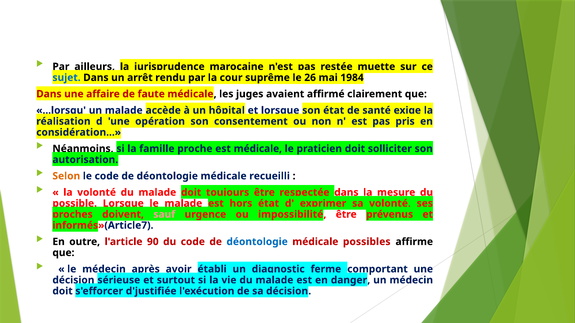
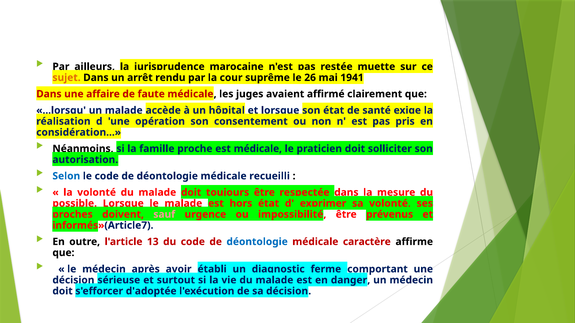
sujet colour: blue -> orange
1984: 1984 -> 1941
Selon colour: orange -> blue
90: 90 -> 13
possibles: possibles -> caractère
d'justifiée: d'justifiée -> d'adoptée
